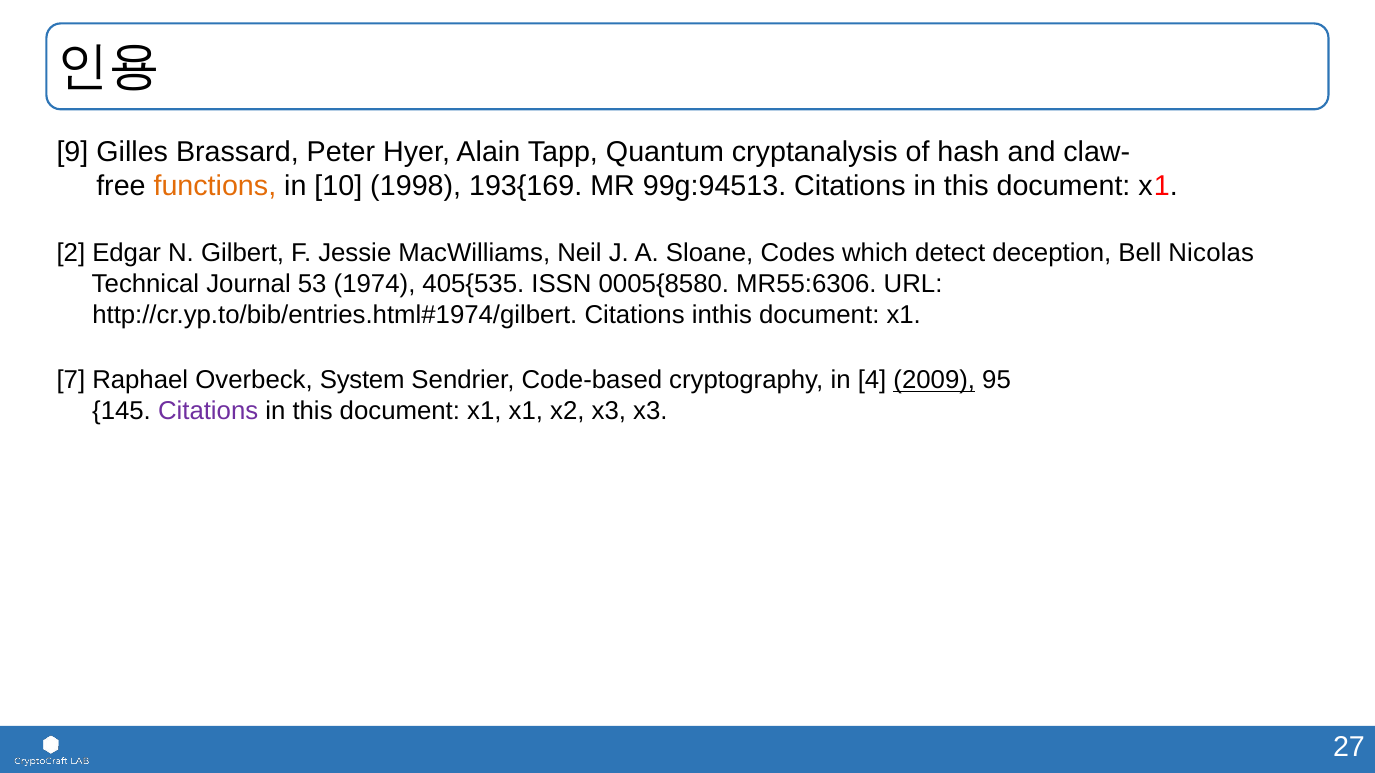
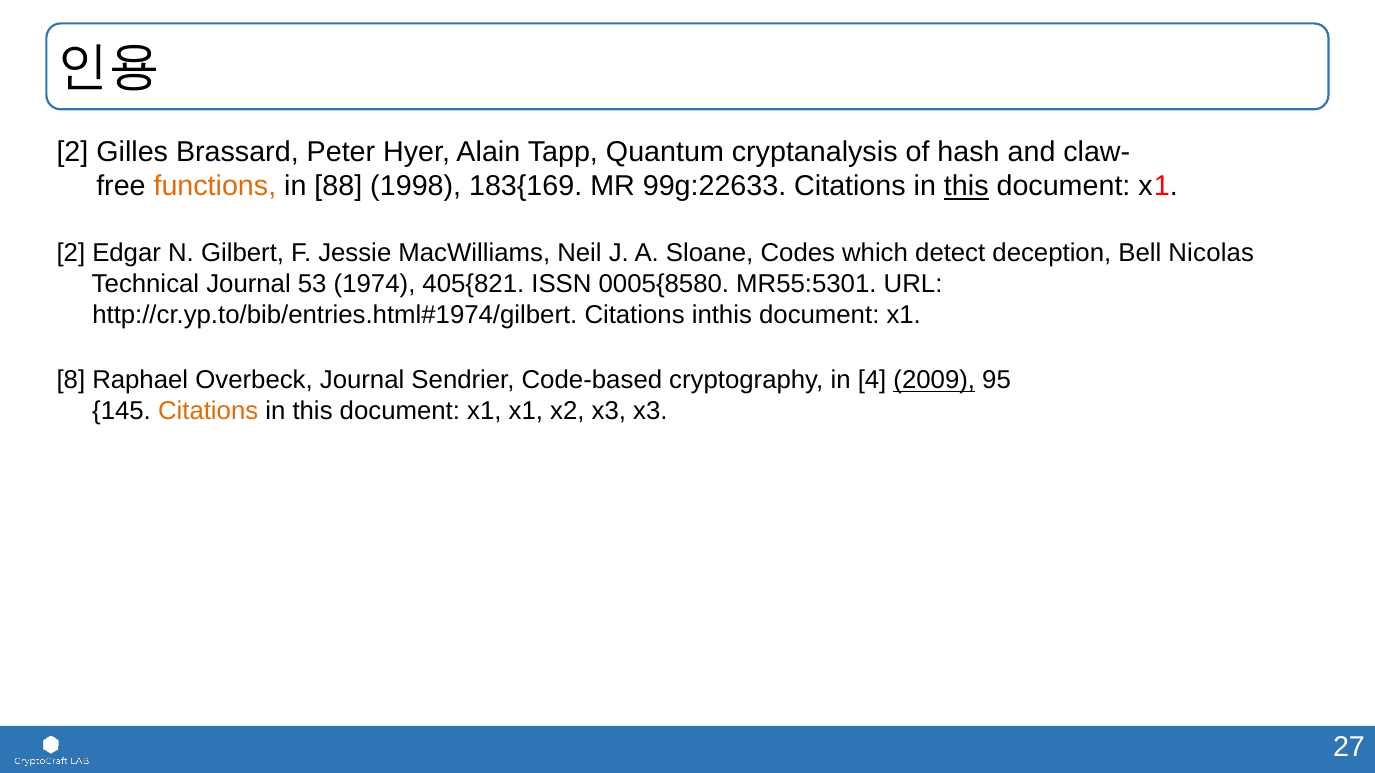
9 at (72, 152): 9 -> 2
10: 10 -> 88
193{169: 193{169 -> 183{169
99g:94513: 99g:94513 -> 99g:22633
this at (966, 187) underline: none -> present
405{535: 405{535 -> 405{821
MR55:6306: MR55:6306 -> MR55:5301
7: 7 -> 8
Overbeck System: System -> Journal
Citations at (208, 411) colour: purple -> orange
